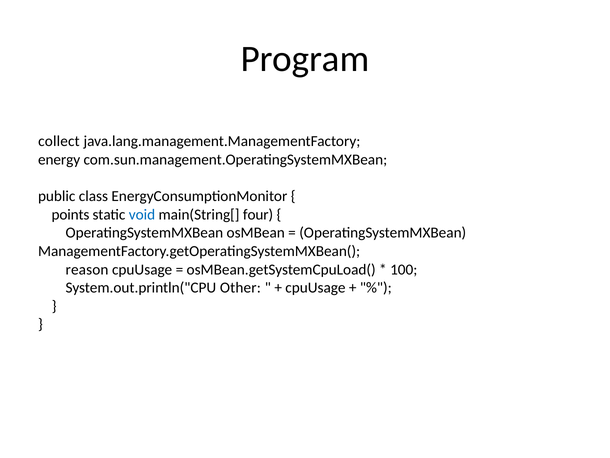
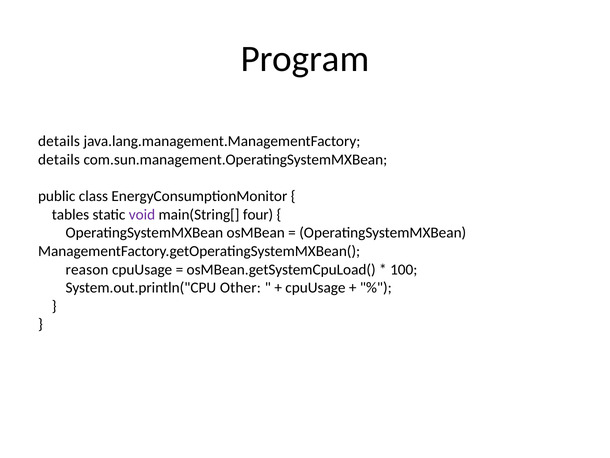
collect at (59, 141): collect -> details
energy at (59, 159): energy -> details
points: points -> tables
void colour: blue -> purple
